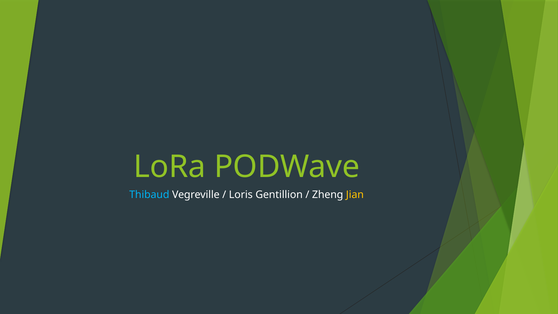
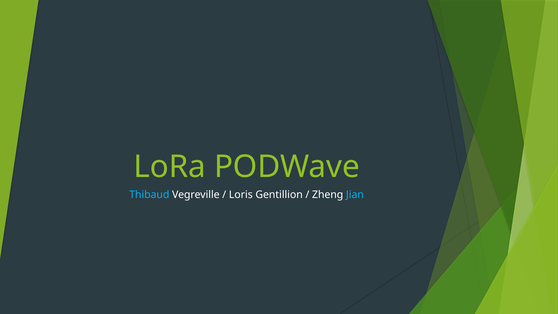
Jian colour: yellow -> light blue
